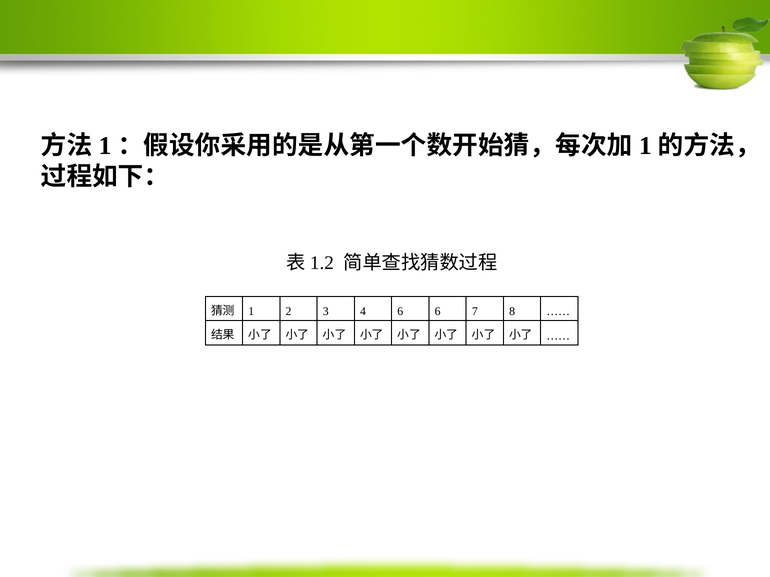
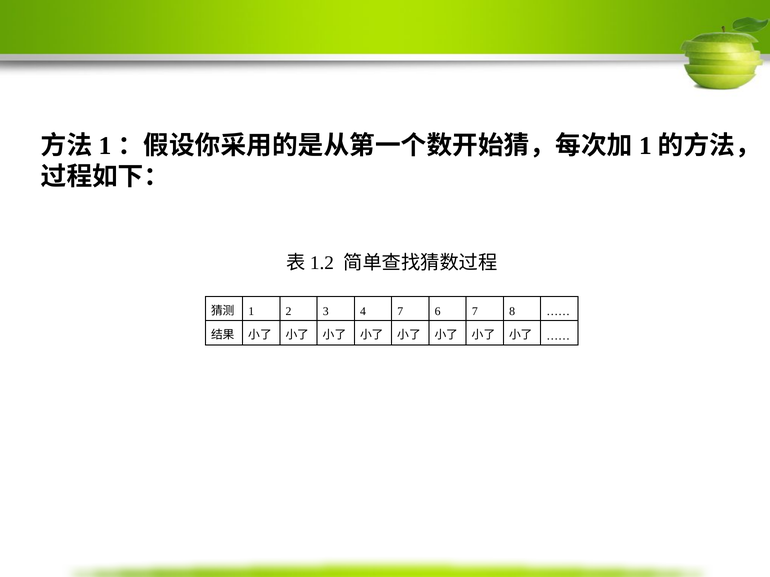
4 6: 6 -> 7
